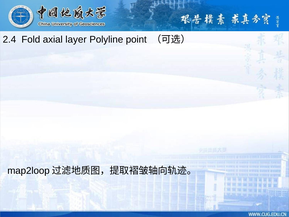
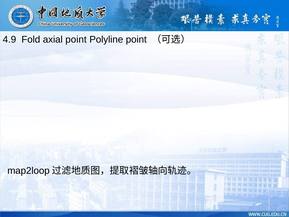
2.4: 2.4 -> 4.9
axial layer: layer -> point
